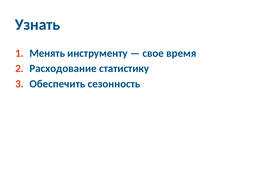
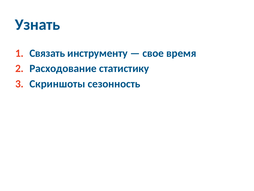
Менять: Менять -> Связать
Обеспечить: Обеспечить -> Скриншоты
